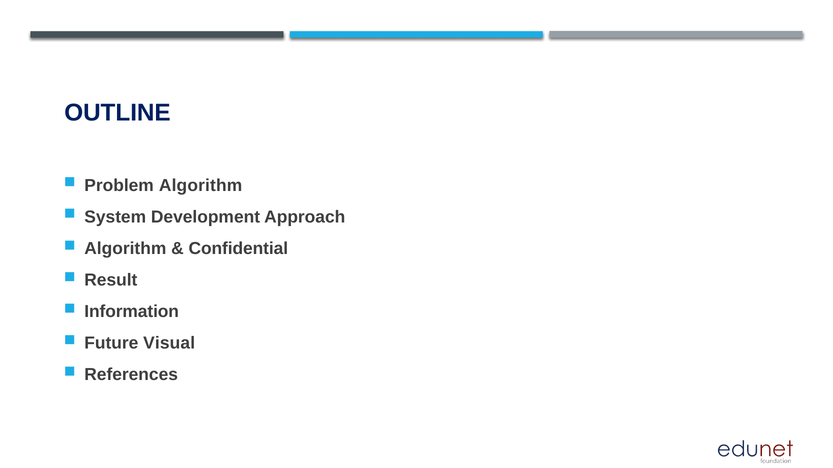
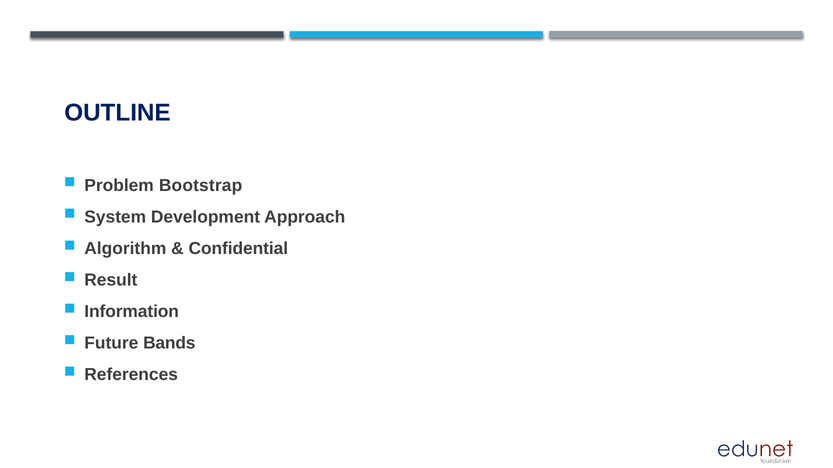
Problem Algorithm: Algorithm -> Bootstrap
Visual: Visual -> Bands
